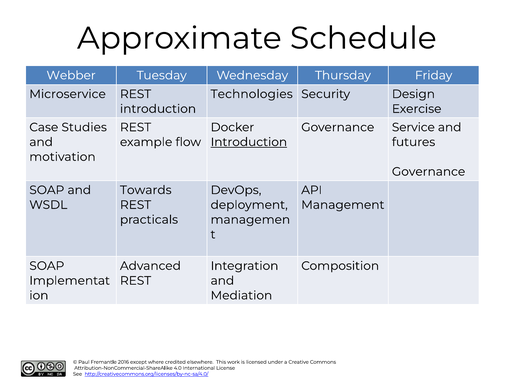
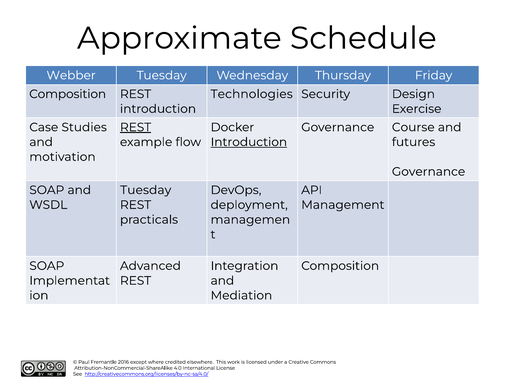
Microservice at (68, 94): Microservice -> Composition
REST at (136, 127) underline: none -> present
Service: Service -> Course
Towards at (146, 190): Towards -> Tuesday
